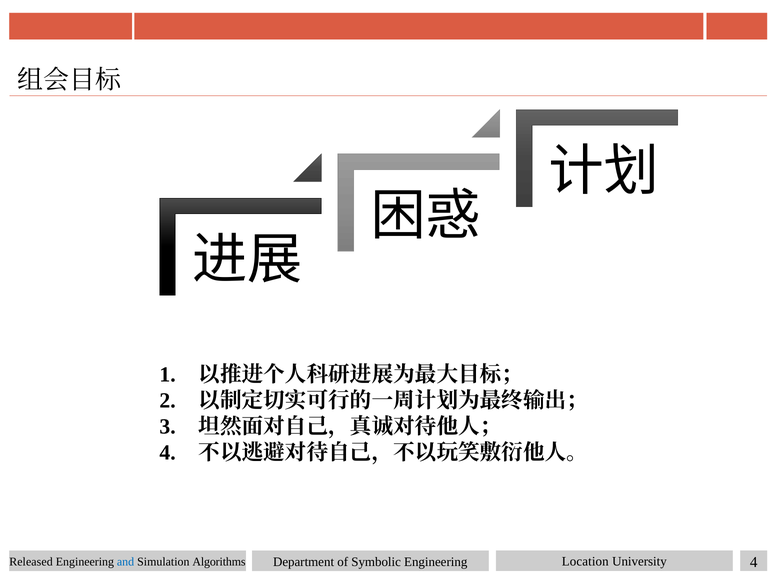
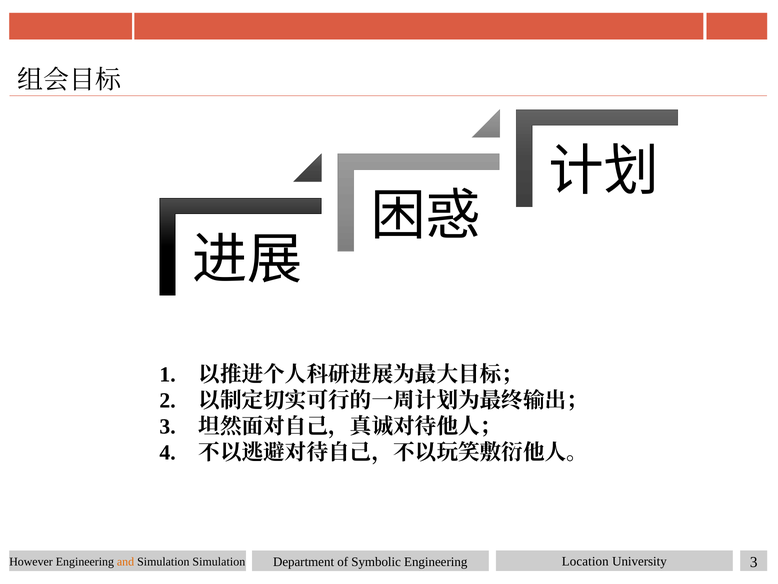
University 4: 4 -> 3
Released: Released -> However
and colour: blue -> orange
Simulation Algorithms: Algorithms -> Simulation
